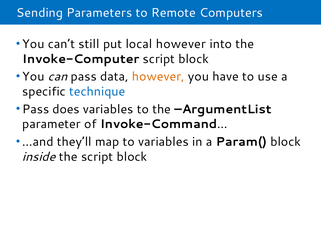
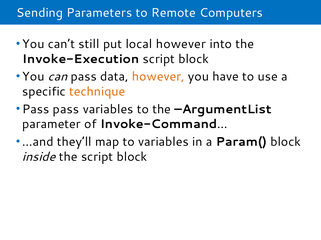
Invoke-Computer: Invoke-Computer -> Invoke-Execution
technique colour: blue -> orange
Pass does: does -> pass
